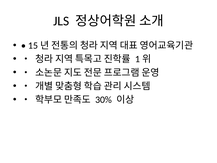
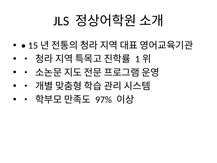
30%: 30% -> 97%
